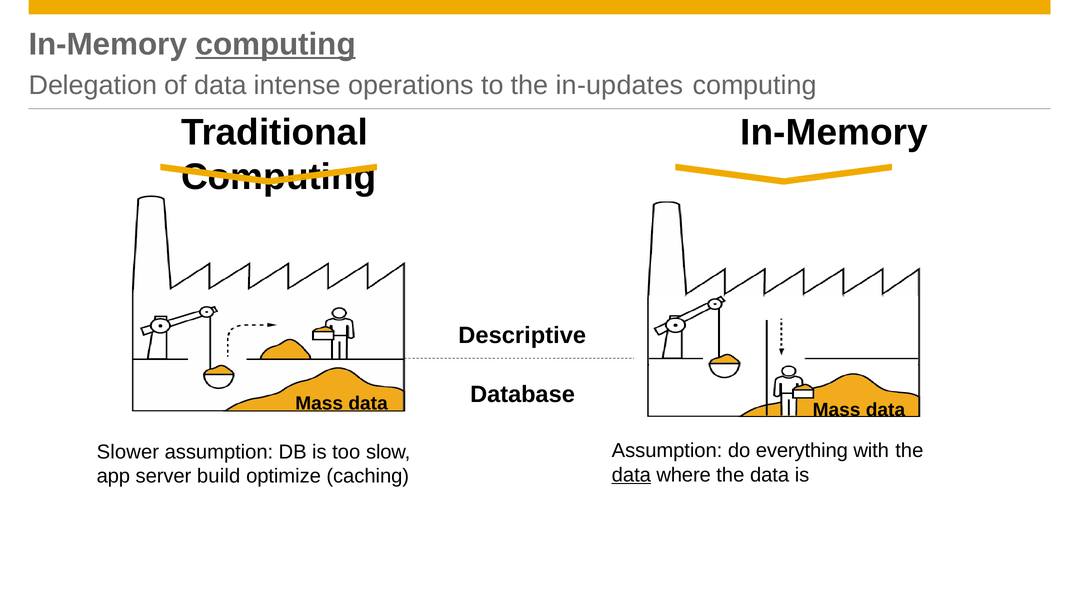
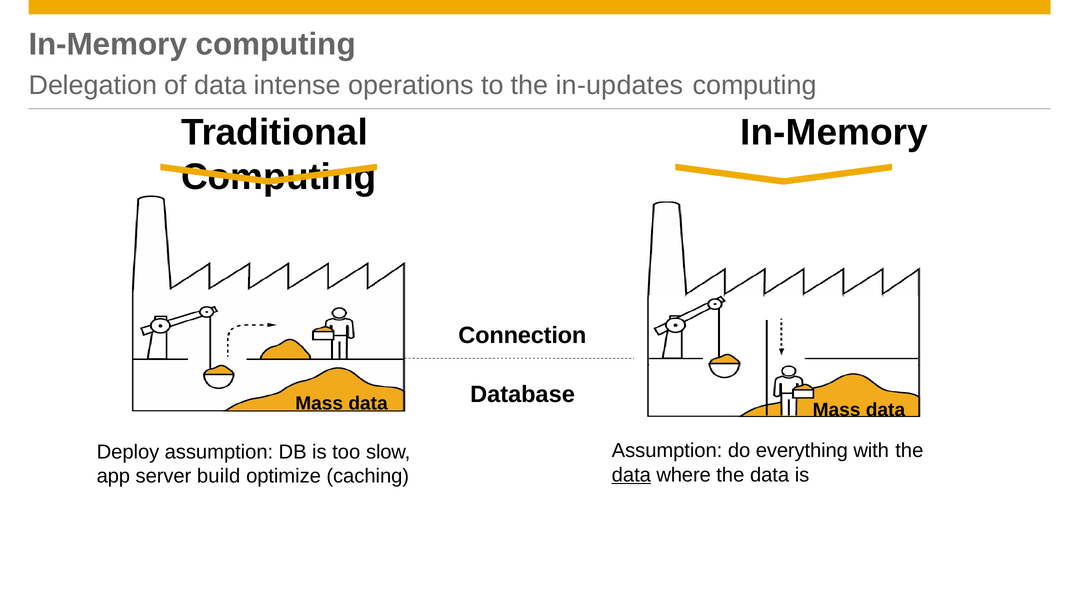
computing at (276, 45) underline: present -> none
Descriptive: Descriptive -> Connection
Slower: Slower -> Deploy
